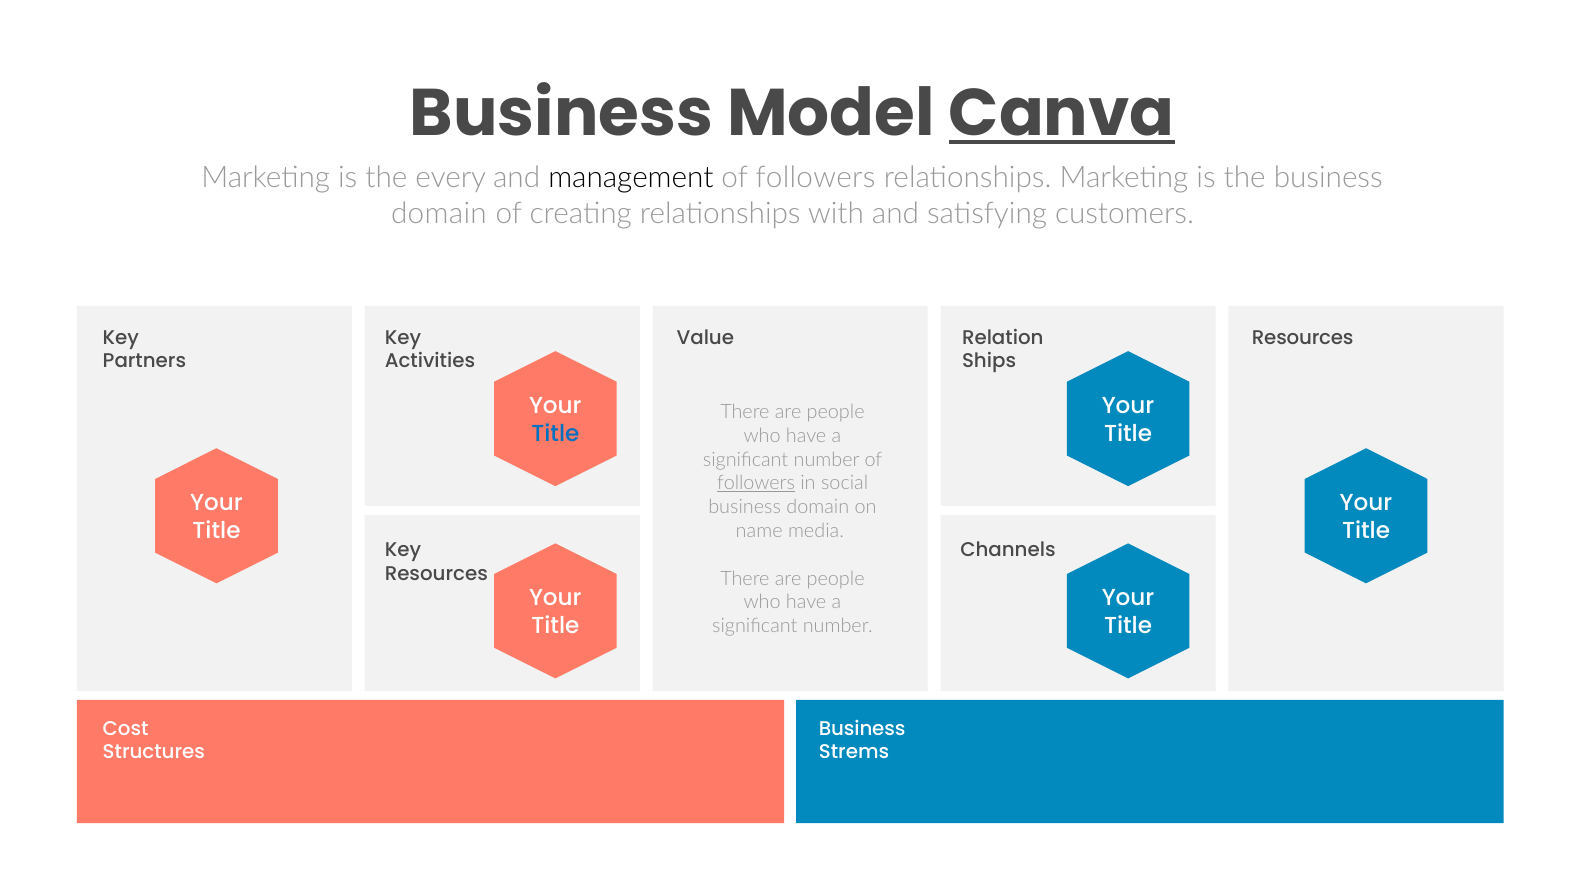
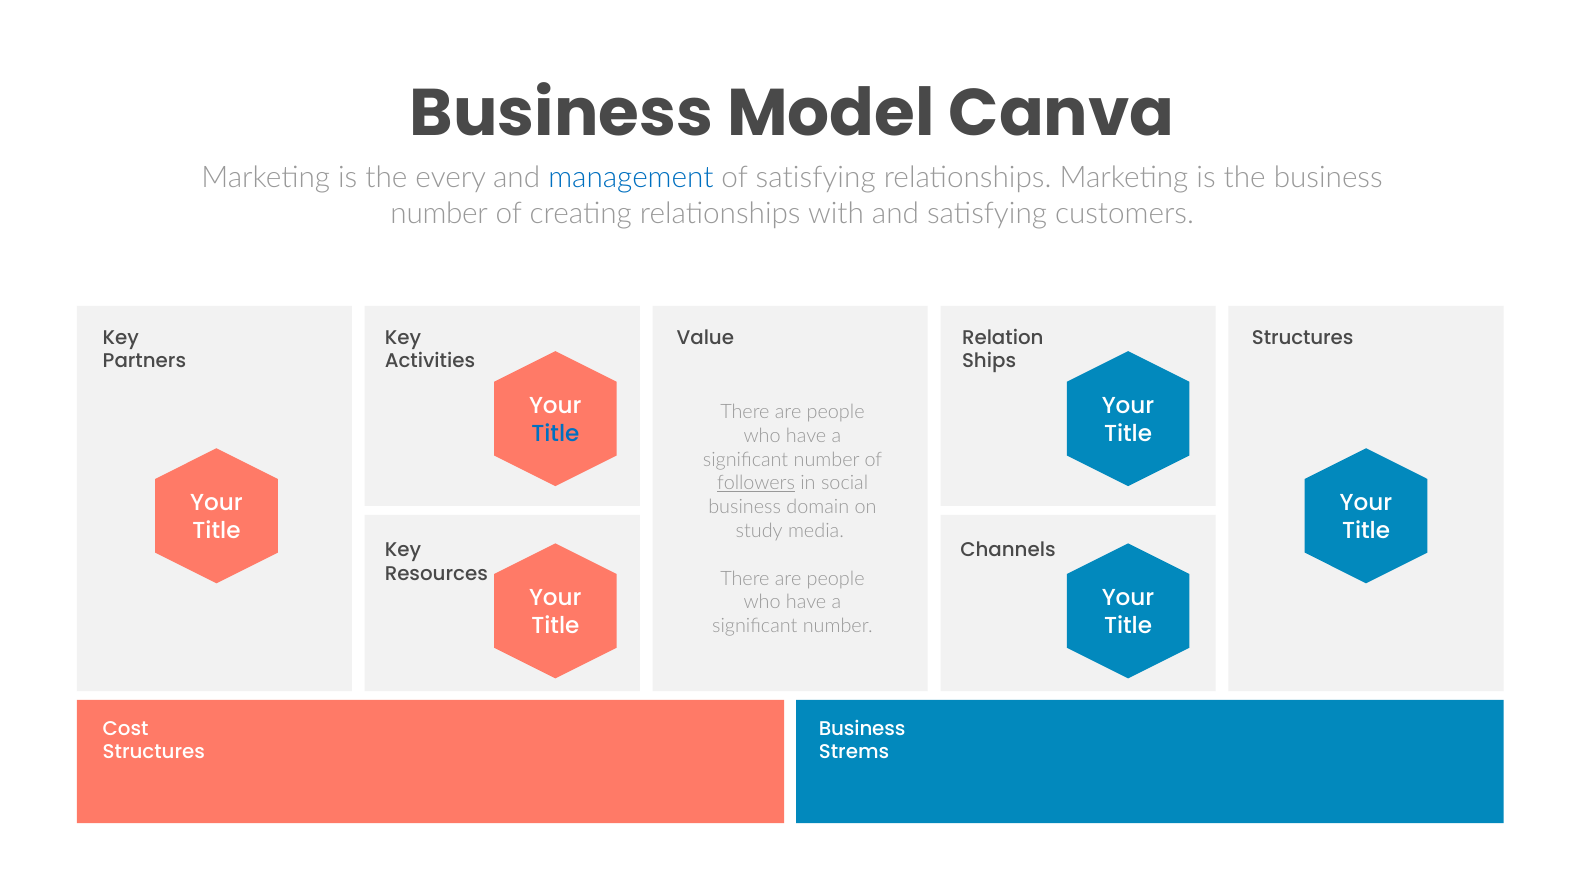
Canva underline: present -> none
management colour: black -> blue
followers at (816, 178): followers -> satisfying
domain at (439, 213): domain -> number
Resources at (1303, 338): Resources -> Structures
name: name -> study
